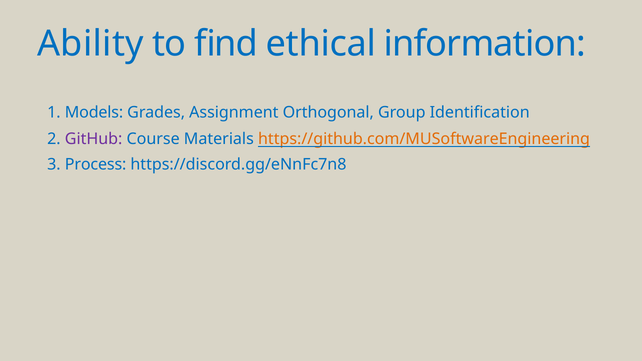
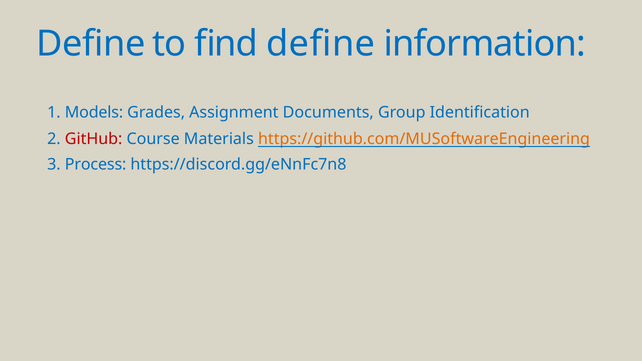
Ability at (90, 44): Ability -> Define
find ethical: ethical -> define
Orthogonal: Orthogonal -> Documents
GitHub colour: purple -> red
